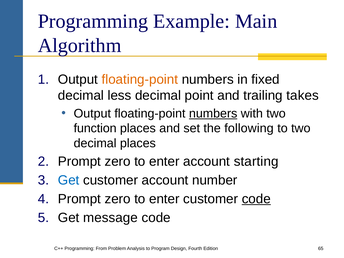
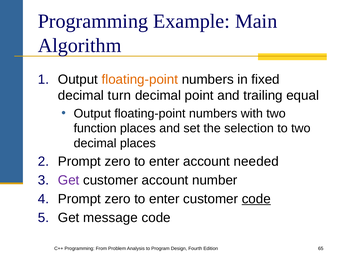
less: less -> turn
takes: takes -> equal
numbers at (213, 113) underline: present -> none
following: following -> selection
starting: starting -> needed
Get at (69, 180) colour: blue -> purple
